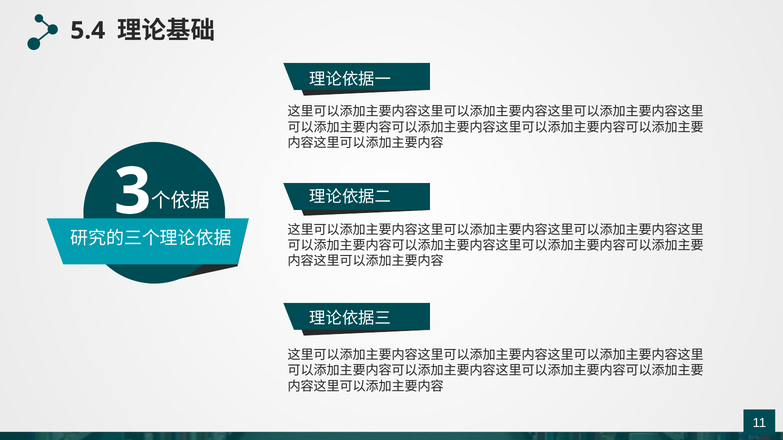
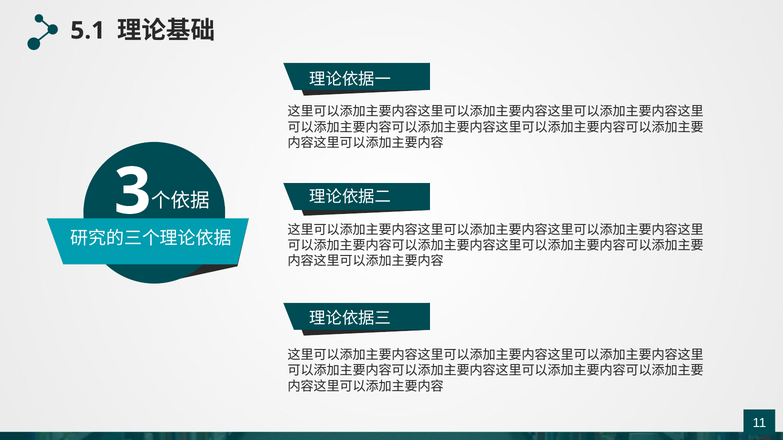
5.4: 5.4 -> 5.1
